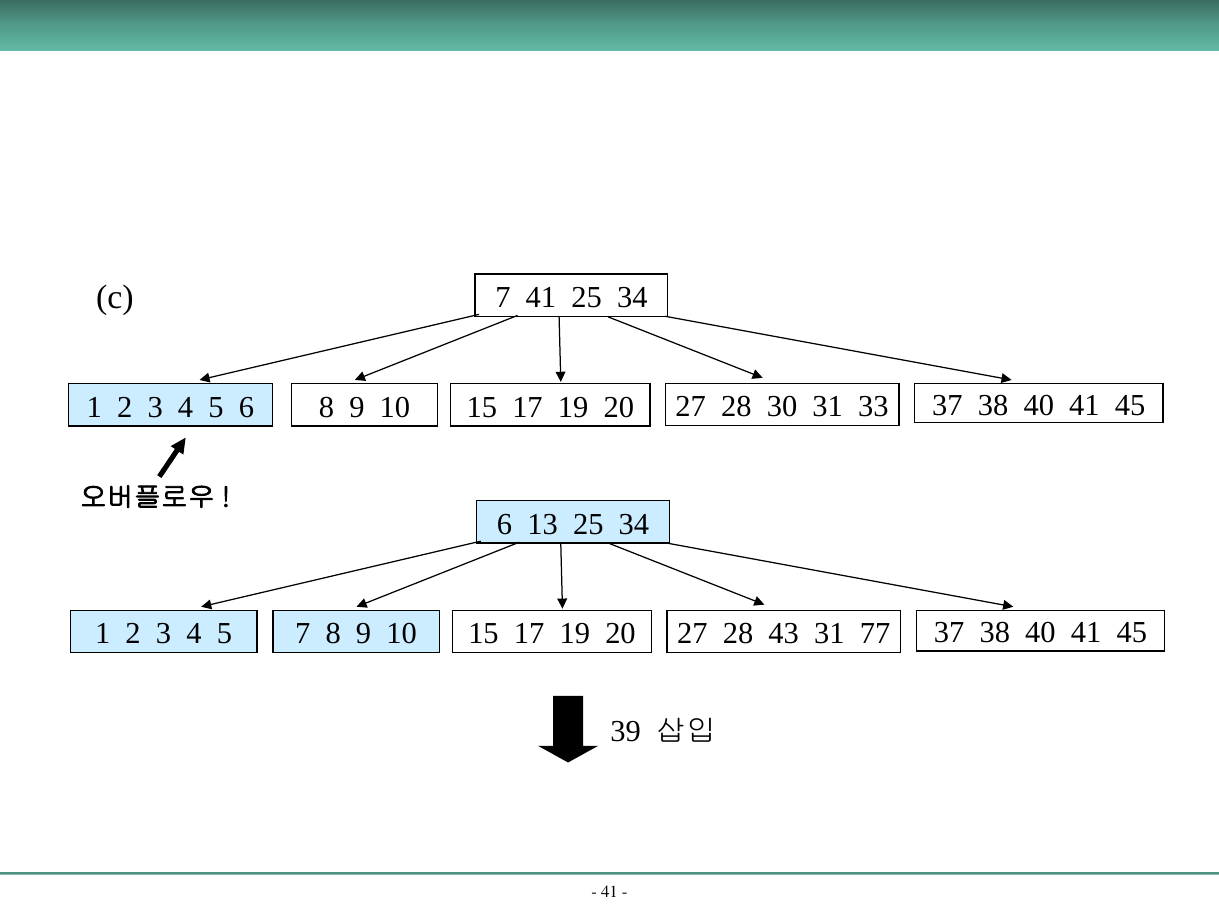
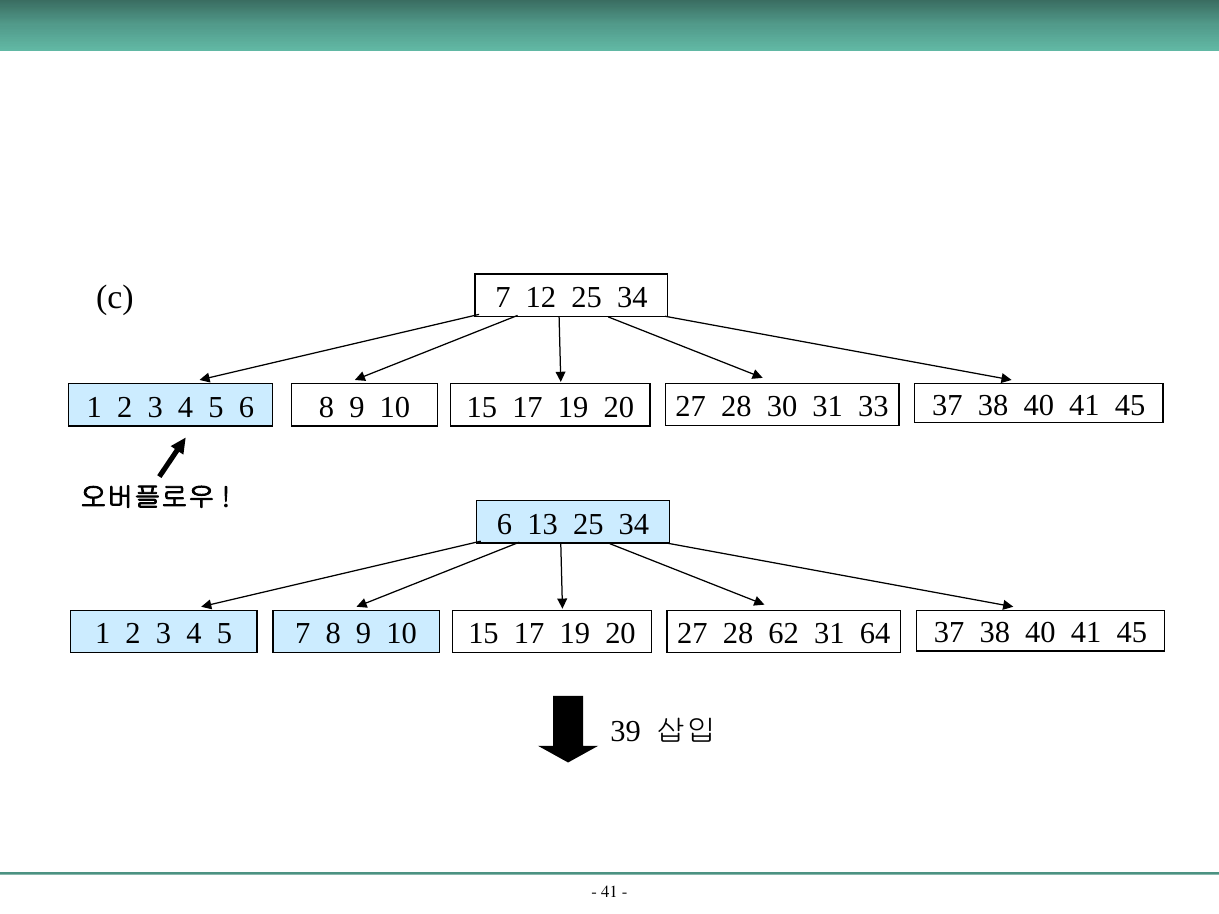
7 41: 41 -> 12
43: 43 -> 62
77: 77 -> 64
